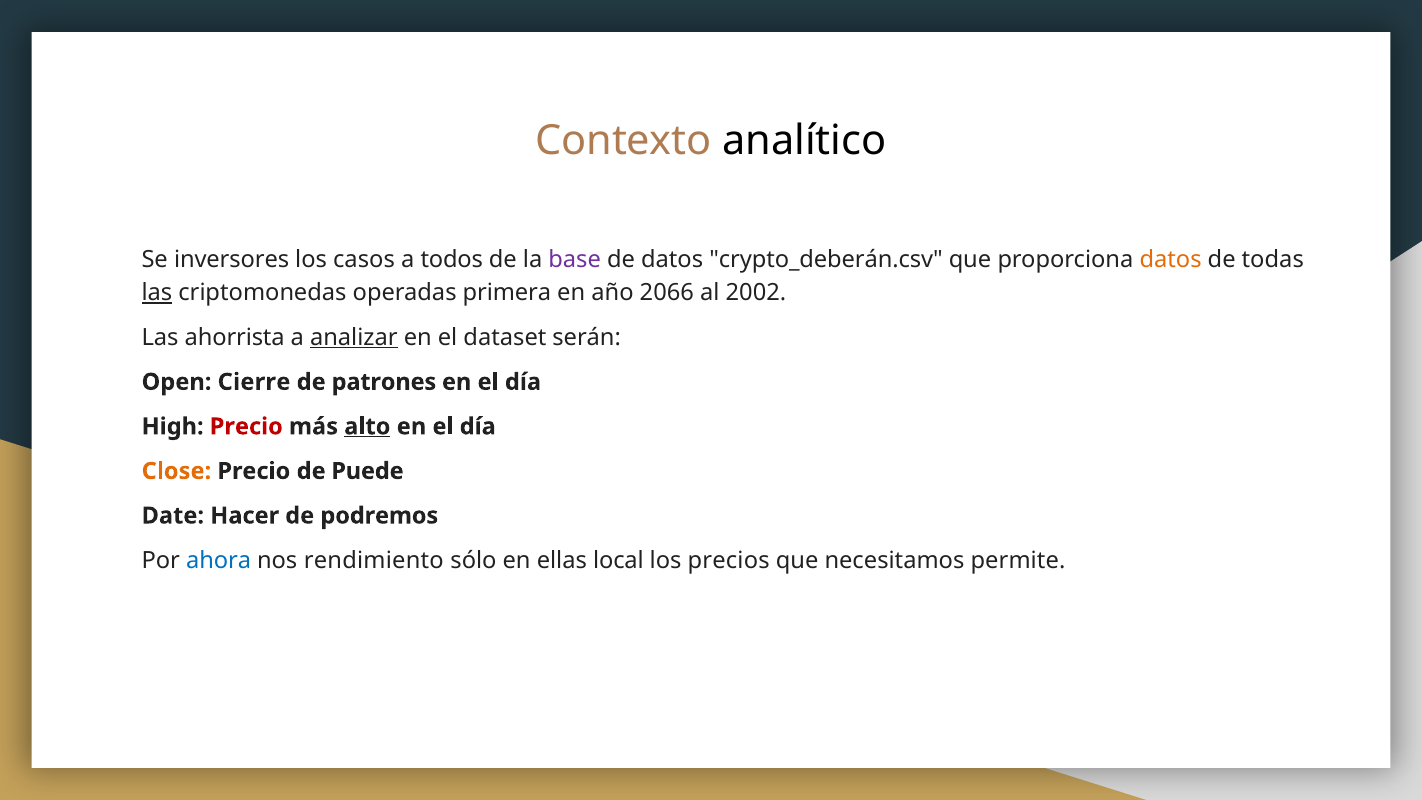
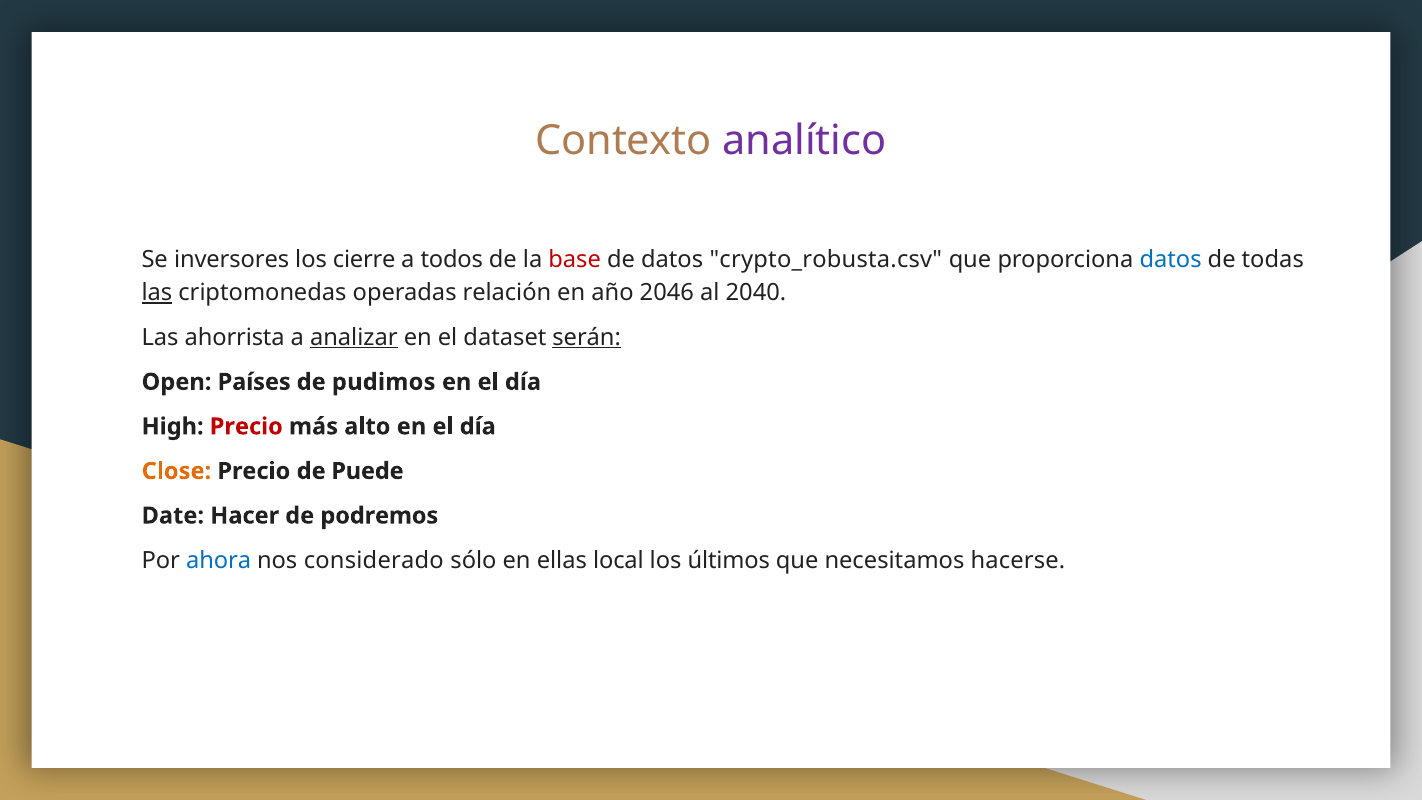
analítico colour: black -> purple
casos: casos -> cierre
base colour: purple -> red
crypto_deberán.csv: crypto_deberán.csv -> crypto_robusta.csv
datos at (1171, 260) colour: orange -> blue
primera: primera -> relación
2066: 2066 -> 2046
2002: 2002 -> 2040
serán underline: none -> present
Cierre: Cierre -> Países
patrones: patrones -> pudimos
alto underline: present -> none
rendimiento: rendimiento -> considerado
precios: precios -> últimos
permite: permite -> hacerse
